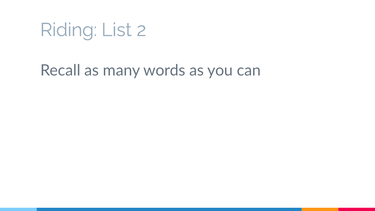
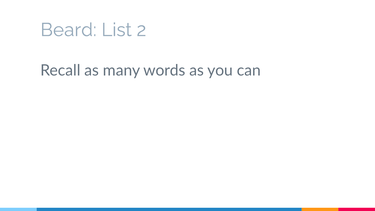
Riding: Riding -> Beard
